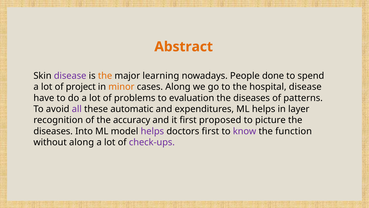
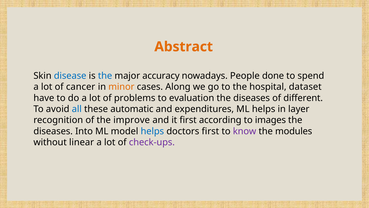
disease at (70, 76) colour: purple -> blue
the at (105, 76) colour: orange -> blue
learning: learning -> accuracy
project: project -> cancer
hospital disease: disease -> dataset
patterns: patterns -> different
all colour: purple -> blue
accuracy: accuracy -> improve
proposed: proposed -> according
picture: picture -> images
helps at (152, 131) colour: purple -> blue
function: function -> modules
without along: along -> linear
